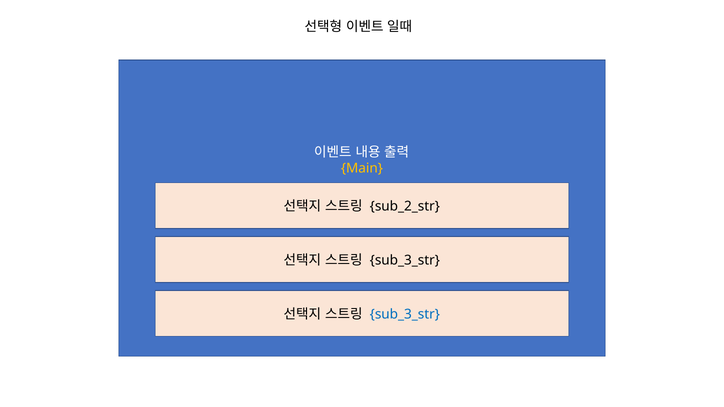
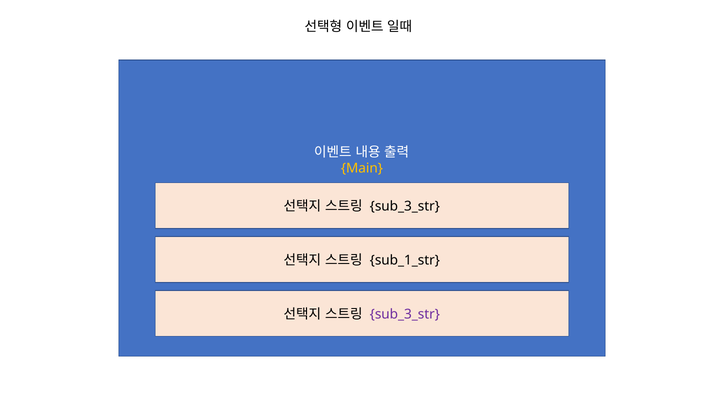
sub_2_str at (405, 207): sub_2_str -> sub_3_str
sub_3_str at (405, 261): sub_3_str -> sub_1_str
sub_3_str at (405, 315) colour: blue -> purple
